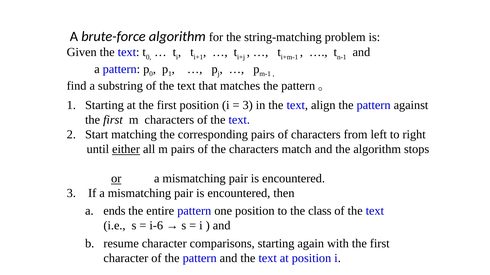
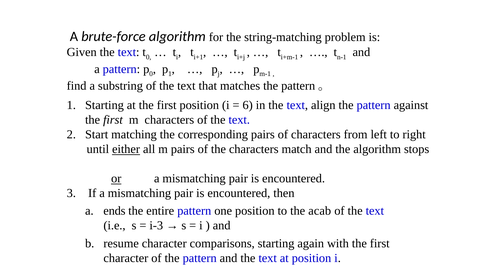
3 at (248, 105): 3 -> 6
class: class -> acab
i-6: i-6 -> i-3
